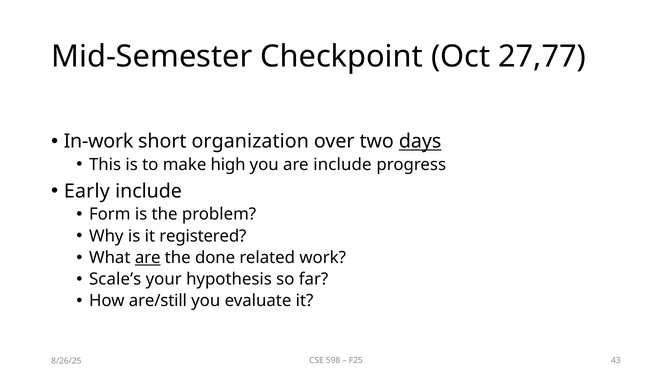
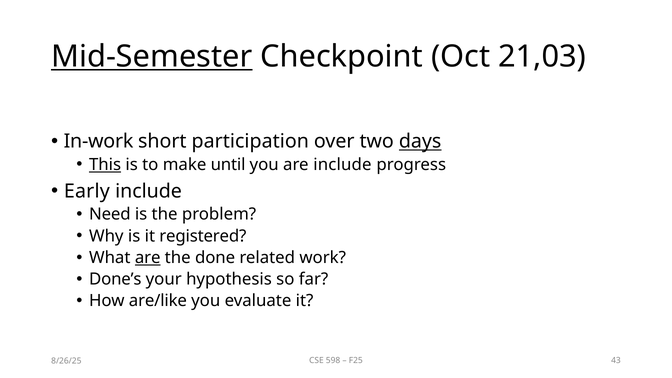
Mid-Semester underline: none -> present
27,77: 27,77 -> 21,03
organization: organization -> participation
This underline: none -> present
high: high -> until
Form: Form -> Need
Scale’s: Scale’s -> Done’s
are/still: are/still -> are/like
